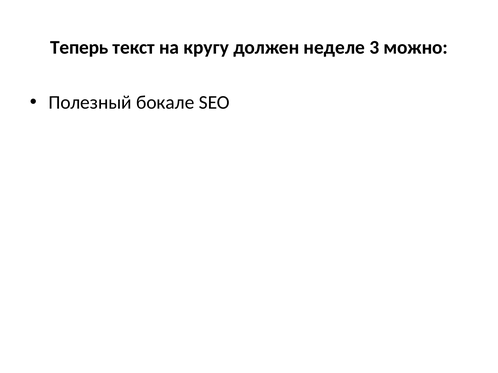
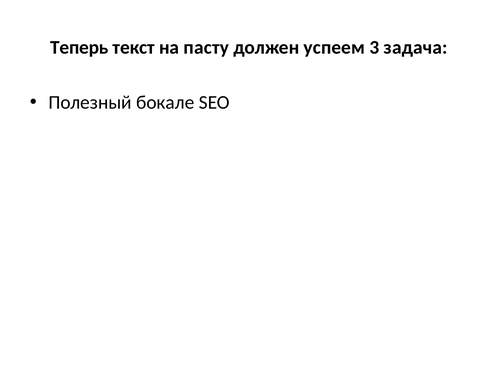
кругу: кругу -> пасту
неделе: неделе -> успеем
можно: можно -> задача
